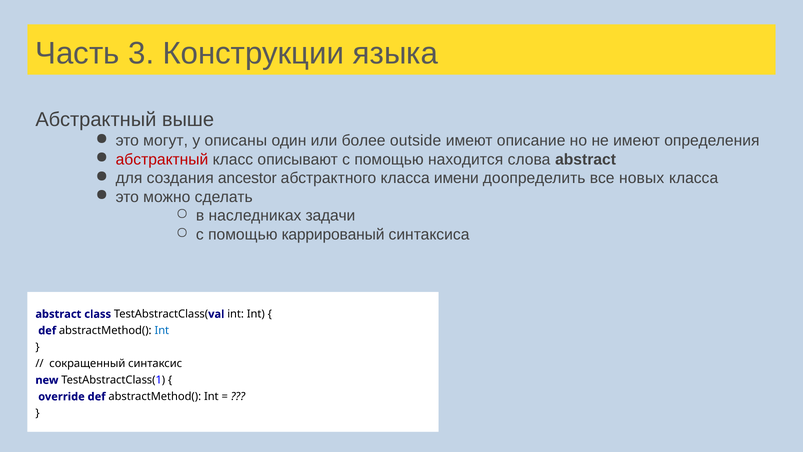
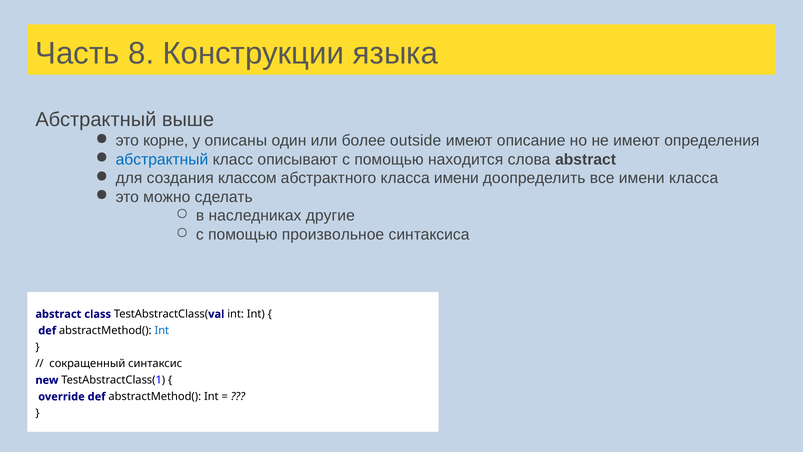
3: 3 -> 8
могут: могут -> корне
абстрактный at (162, 159) colour: red -> blue
ancestor: ancestor -> классом
все новых: новых -> имени
задачи: задачи -> другие
каррированый: каррированый -> произвольное
